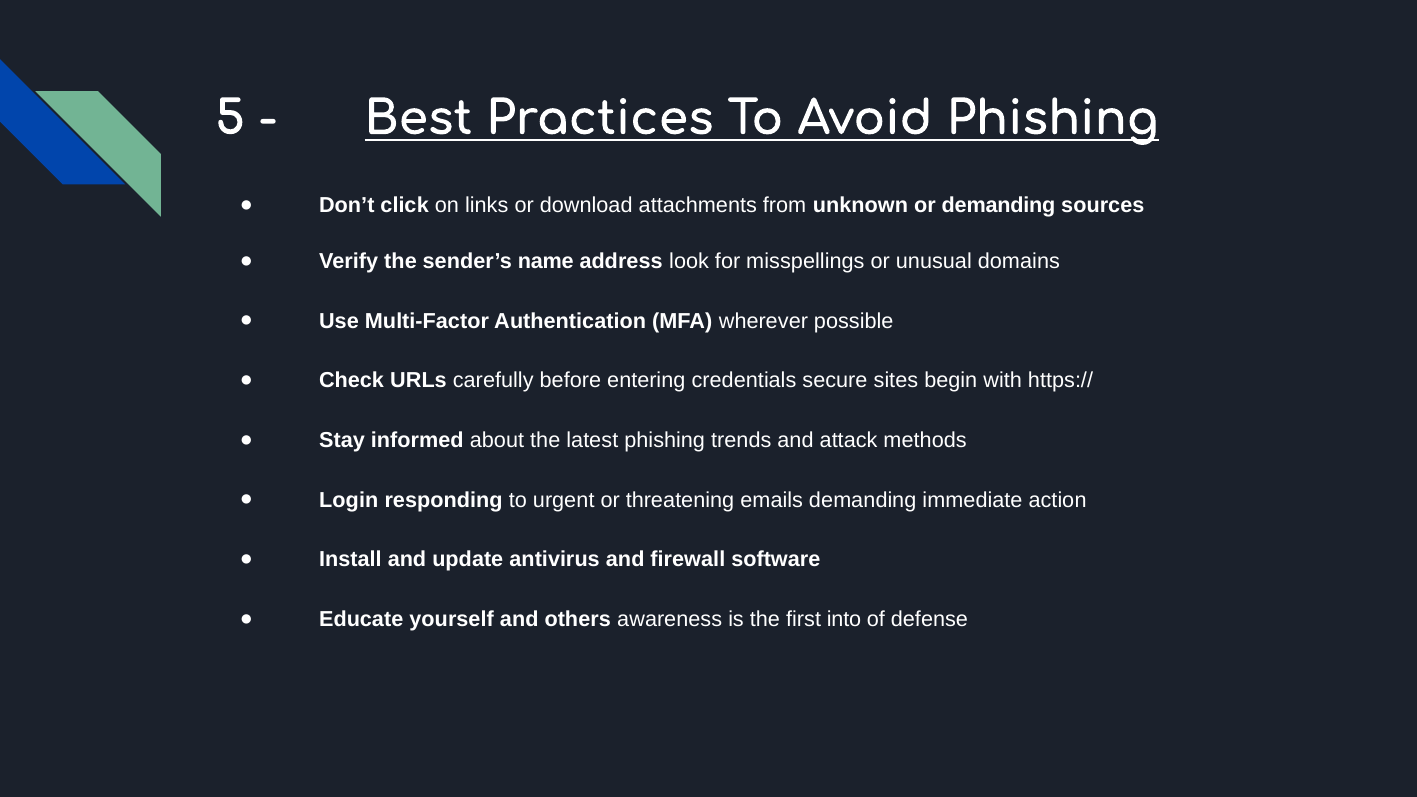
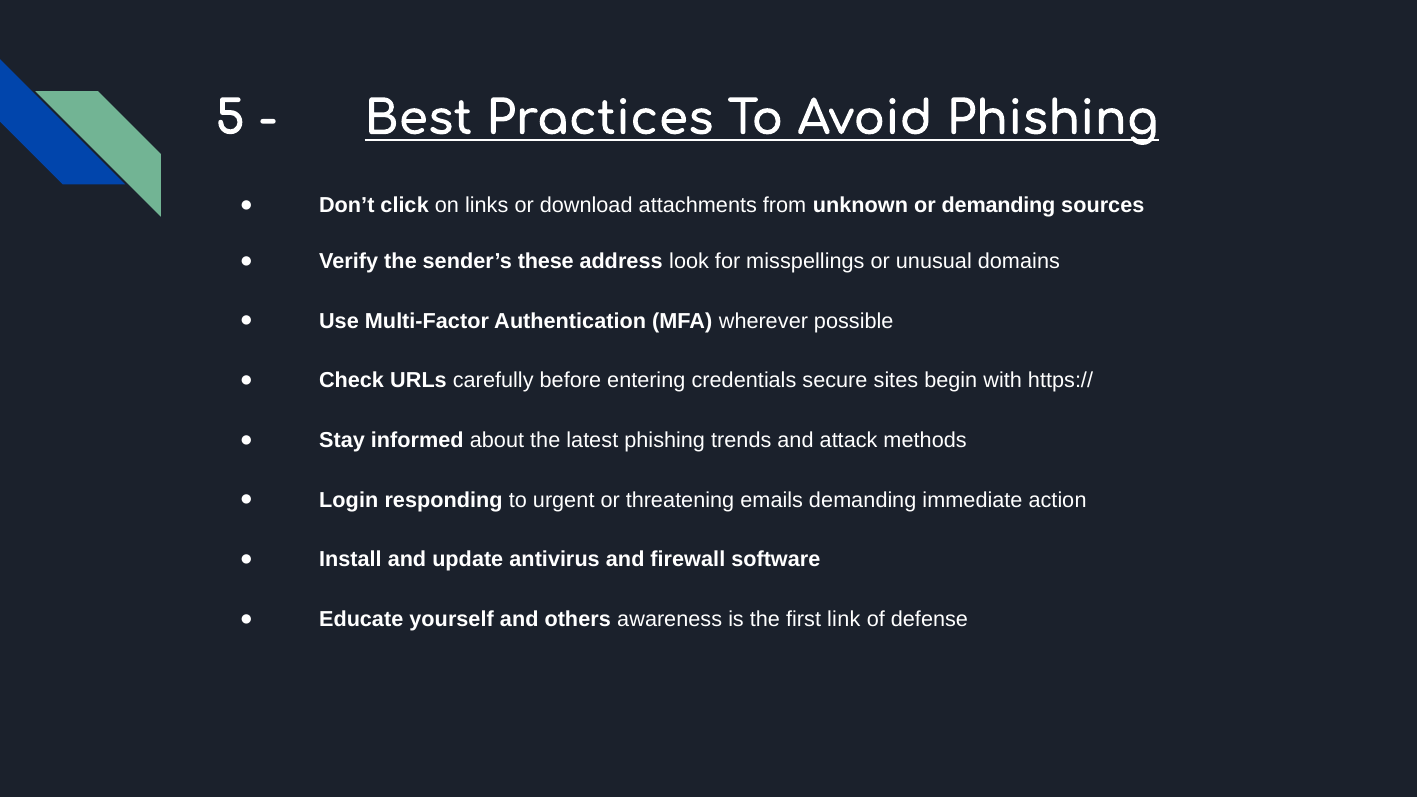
name: name -> these
into: into -> link
